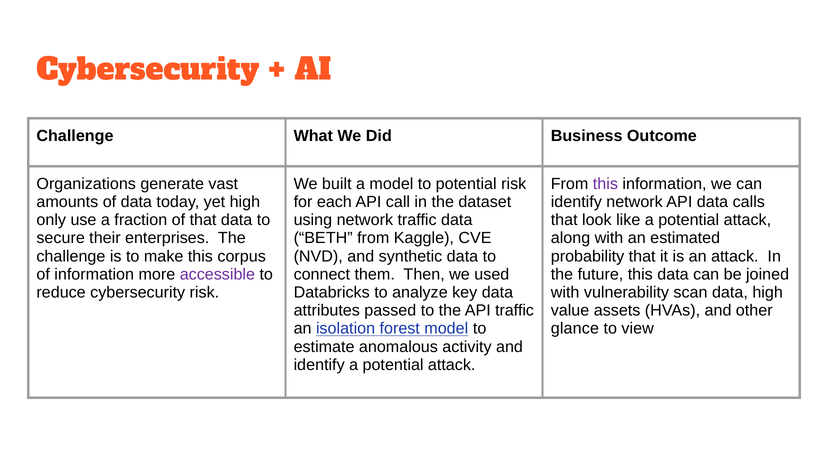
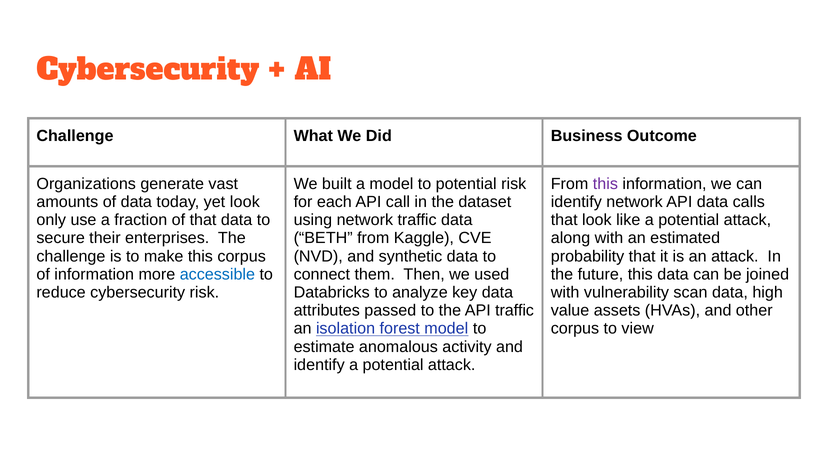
yet high: high -> look
accessible colour: purple -> blue
glance at (575, 328): glance -> corpus
